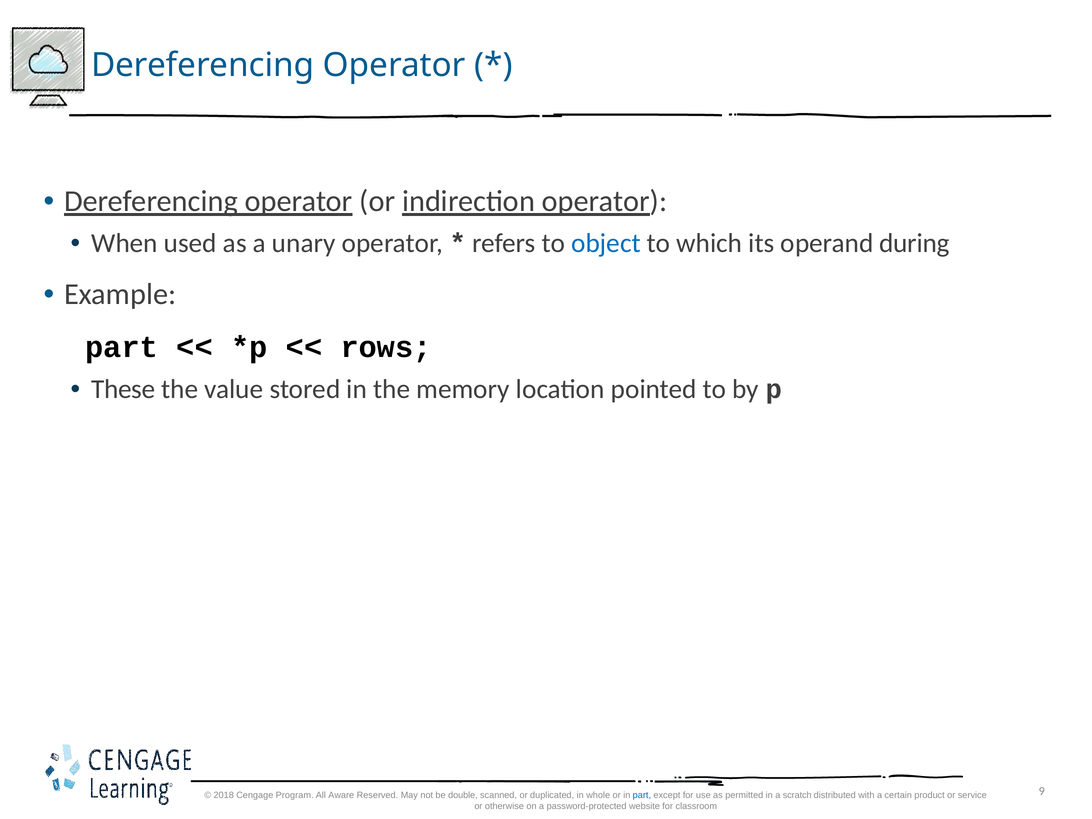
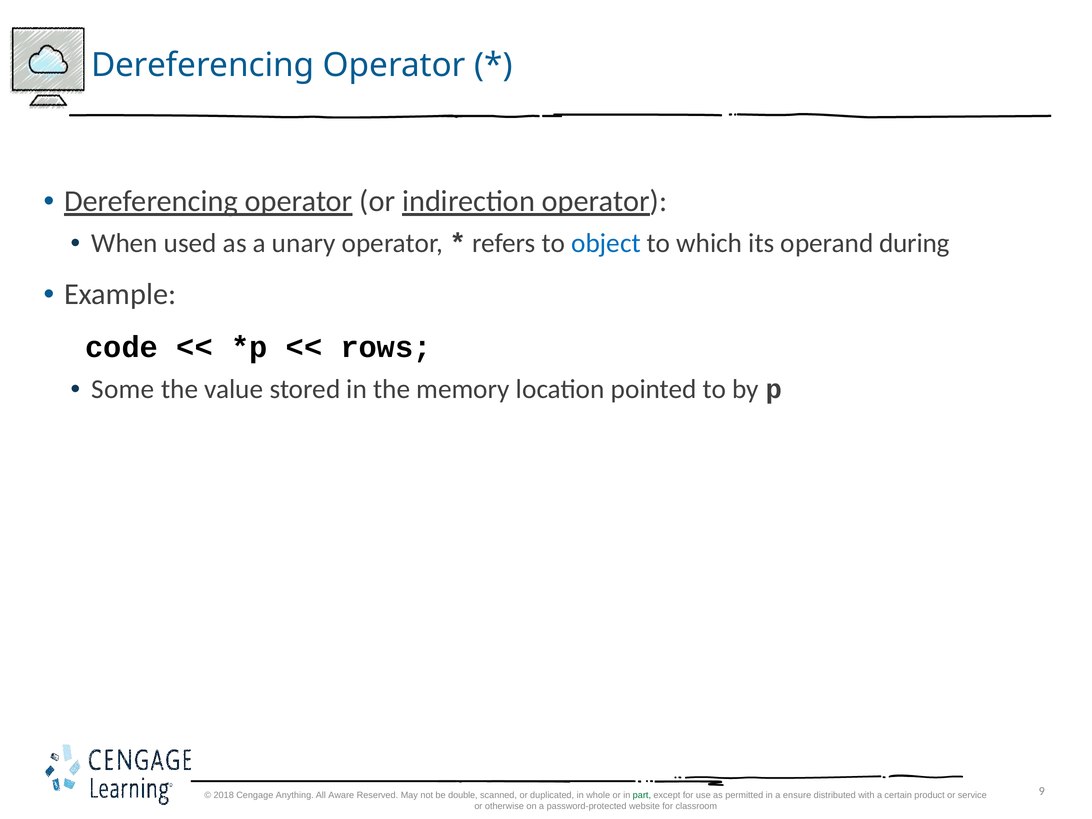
part at (122, 347): part -> code
These: These -> Some
Program: Program -> Anything
part at (642, 795) colour: blue -> green
scratch: scratch -> ensure
